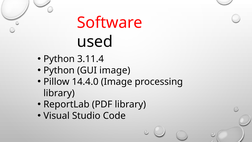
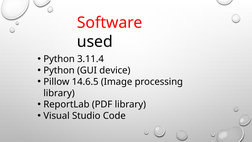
GUI image: image -> device
14.4.0: 14.4.0 -> 14.6.5
